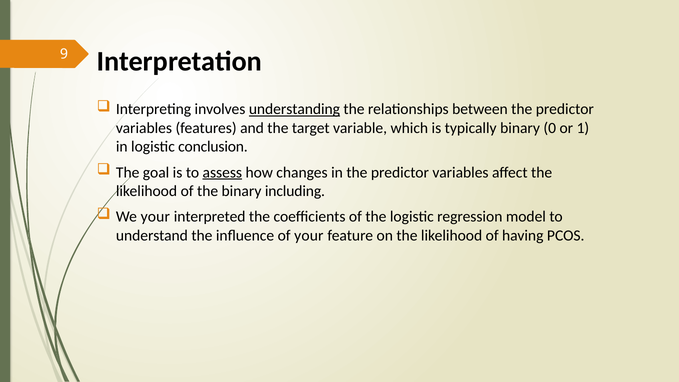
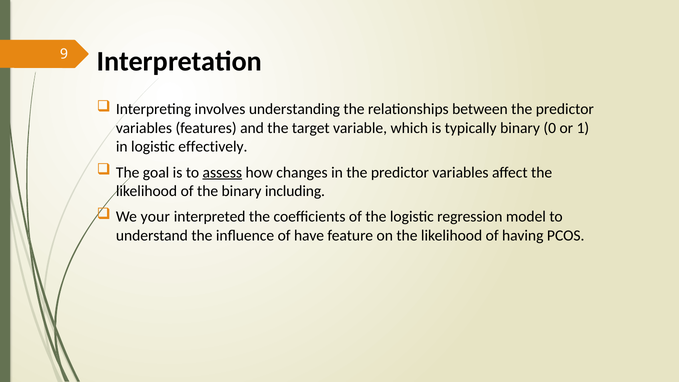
understanding underline: present -> none
conclusion: conclusion -> effectively
of your: your -> have
